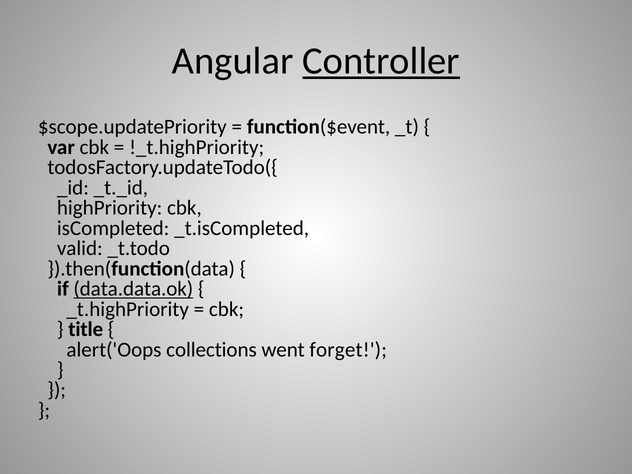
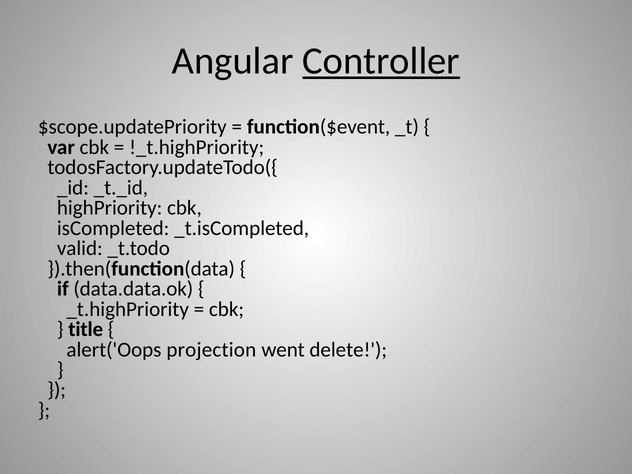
data.data.ok underline: present -> none
collections: collections -> projection
forget: forget -> delete
